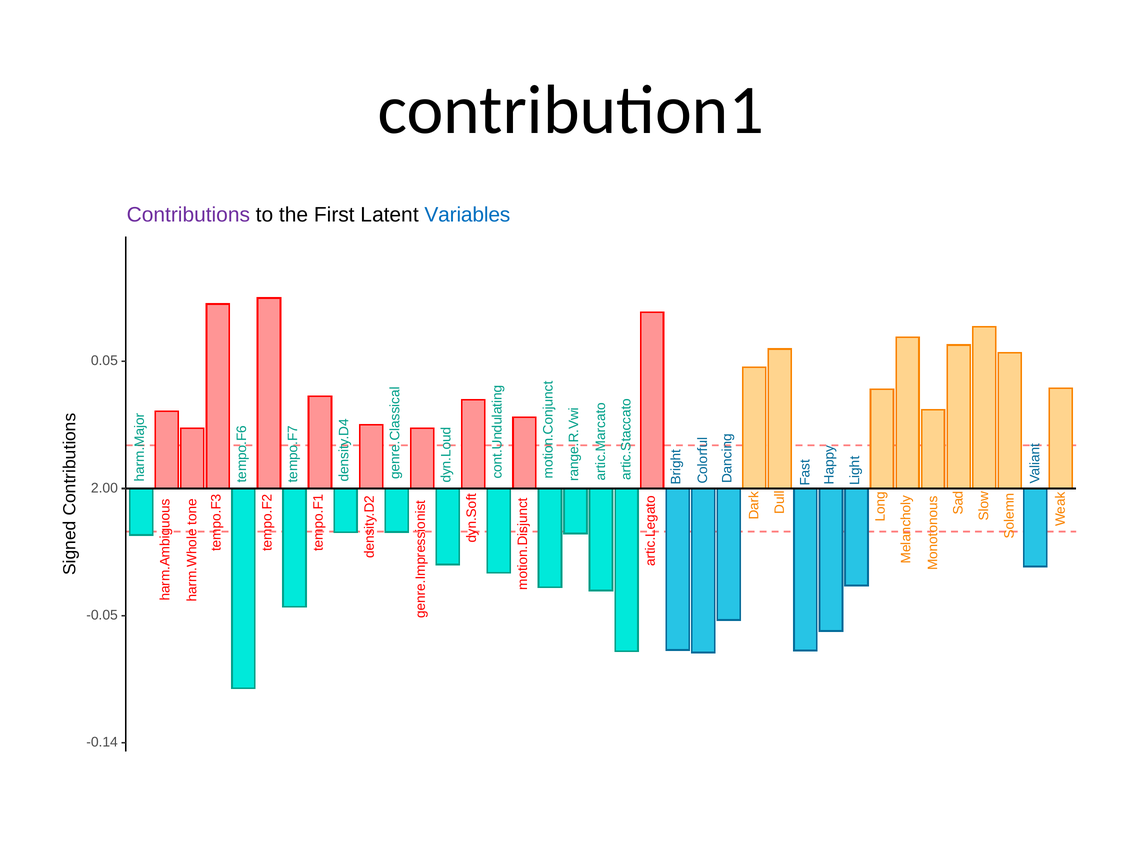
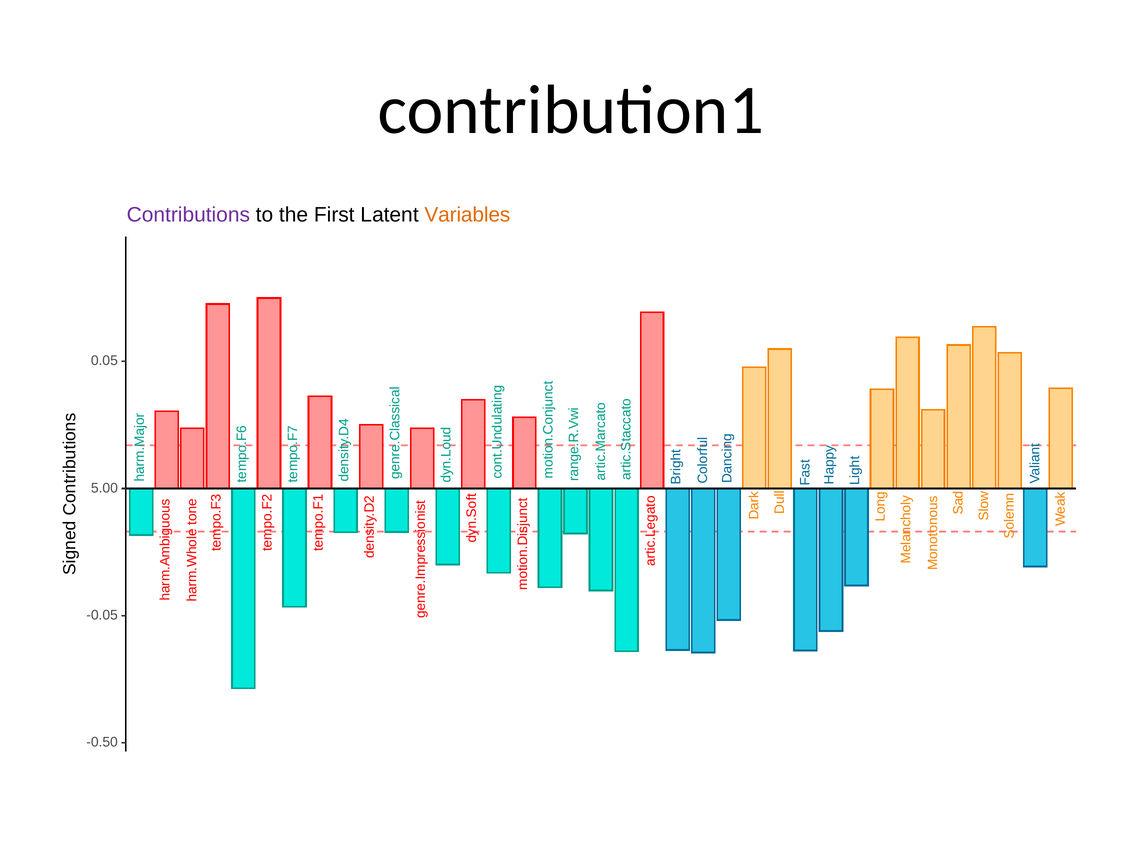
Variables colour: blue -> orange
2.00: 2.00 -> 5.00
-0.14: -0.14 -> -0.50
